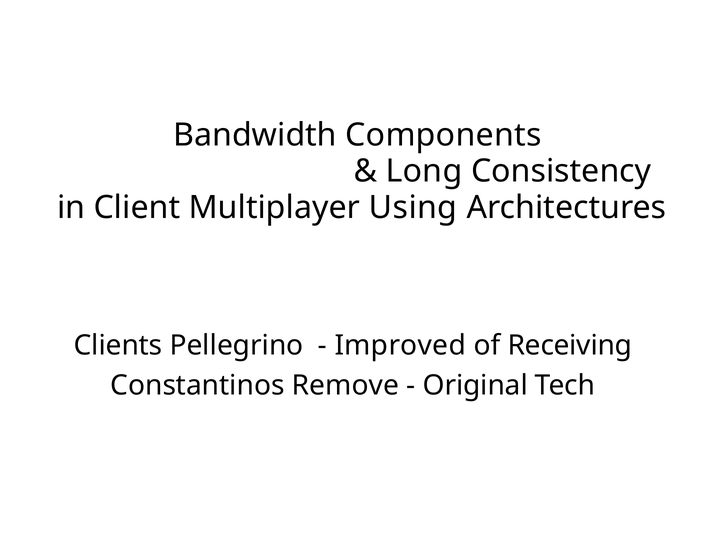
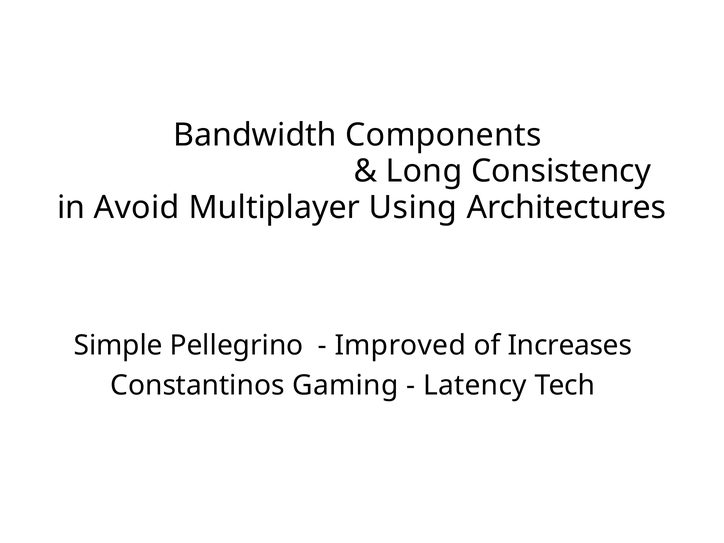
Client: Client -> Avoid
Clients: Clients -> Simple
Receiving: Receiving -> Increases
Remove: Remove -> Gaming
Original: Original -> Latency
